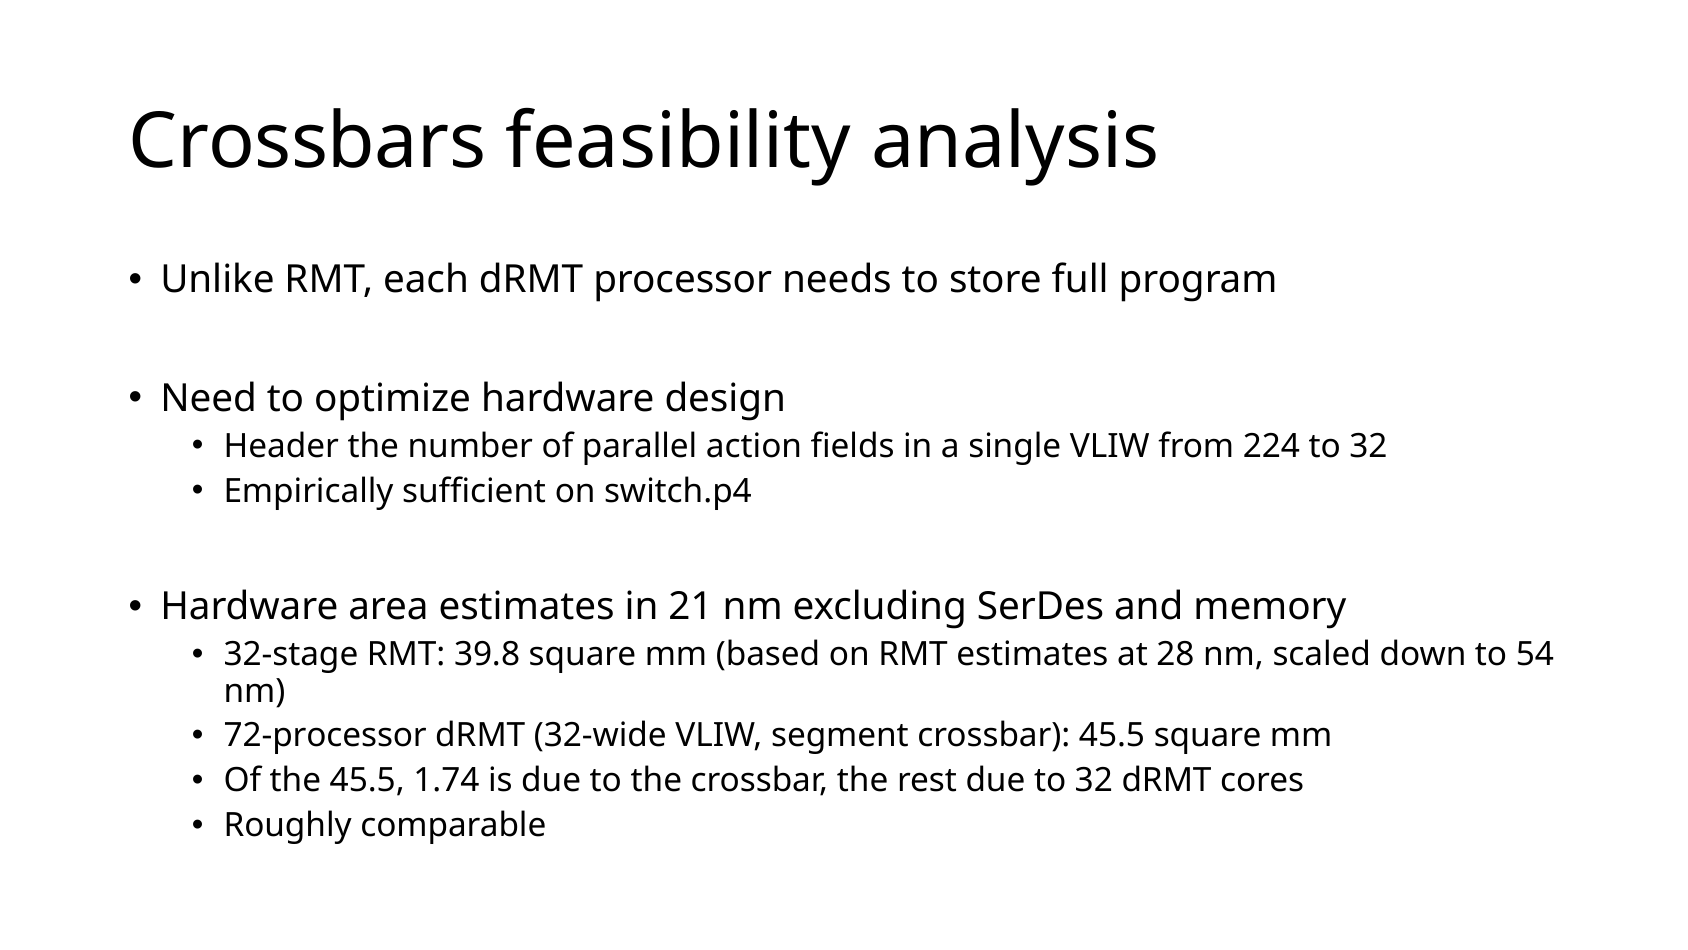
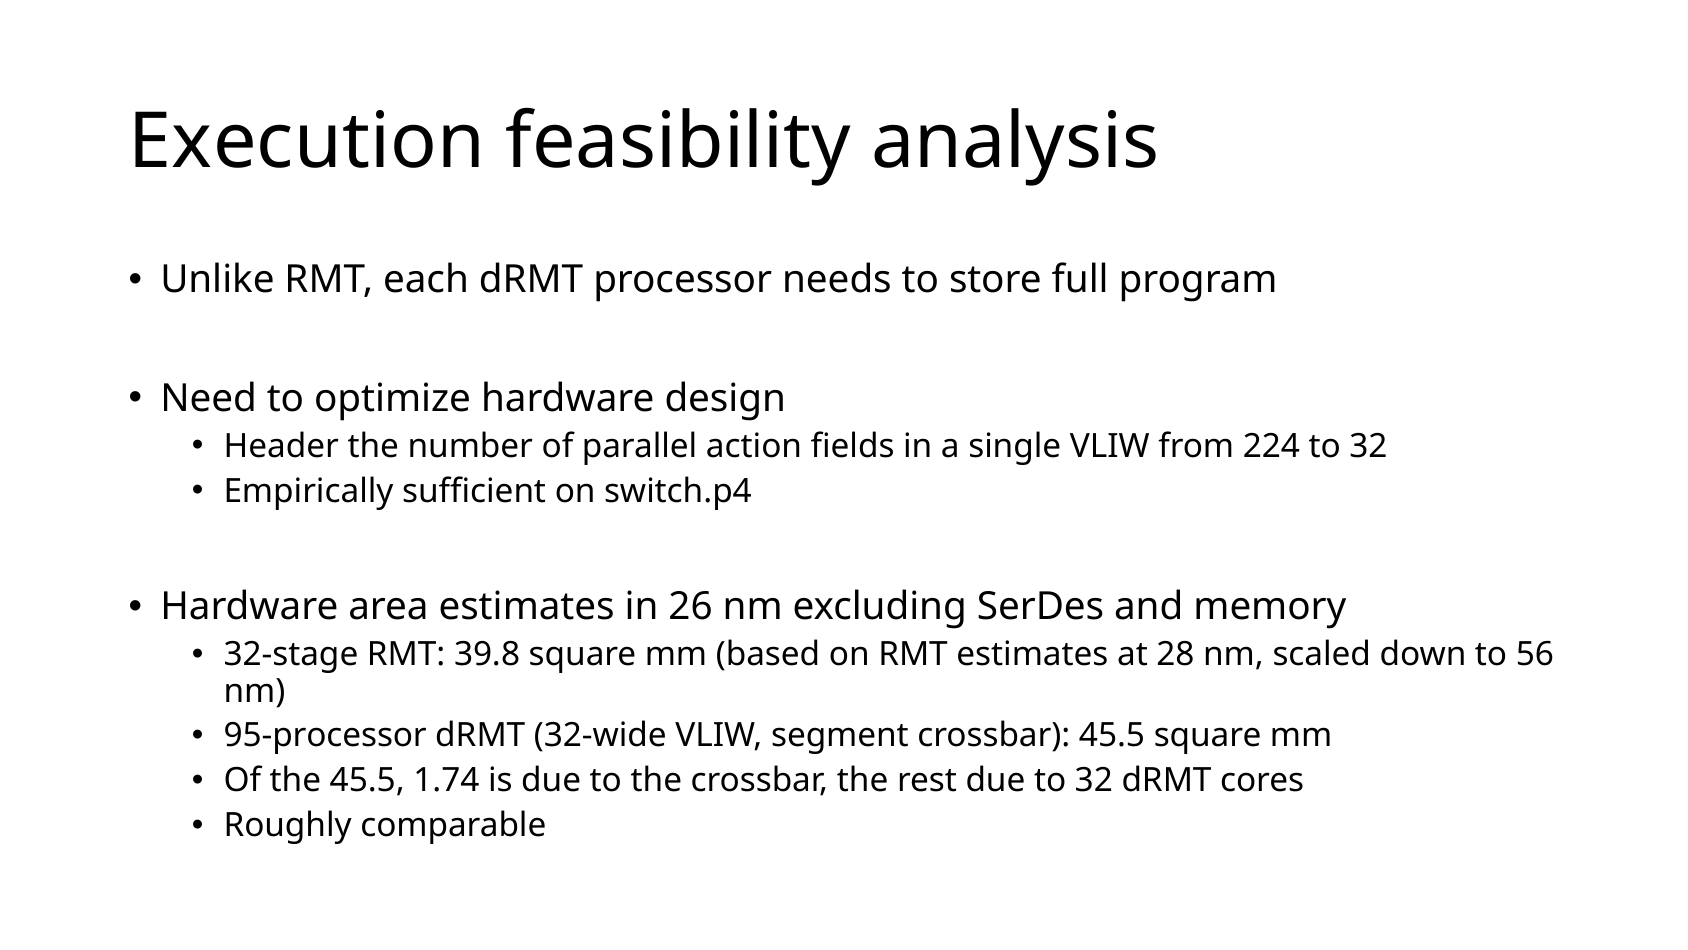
Crossbars: Crossbars -> Execution
21: 21 -> 26
54: 54 -> 56
72-processor: 72-processor -> 95-processor
